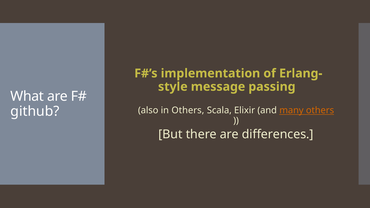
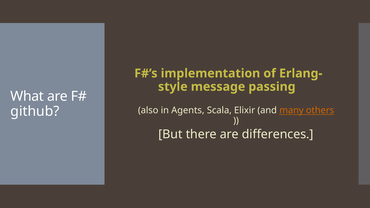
in Others: Others -> Agents
